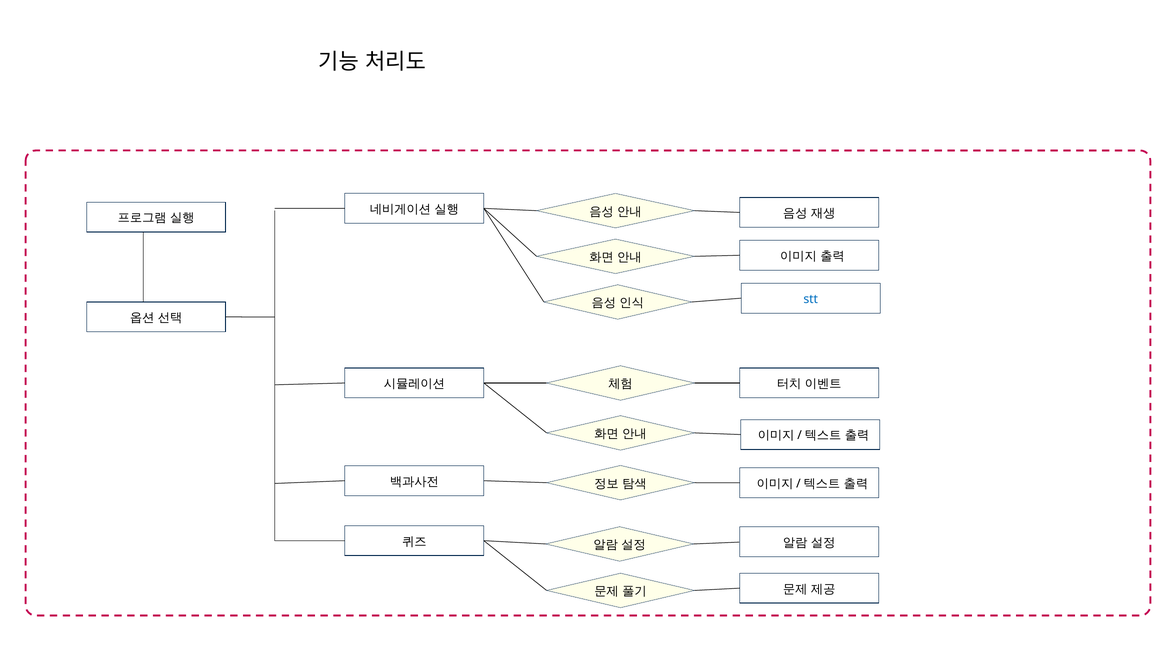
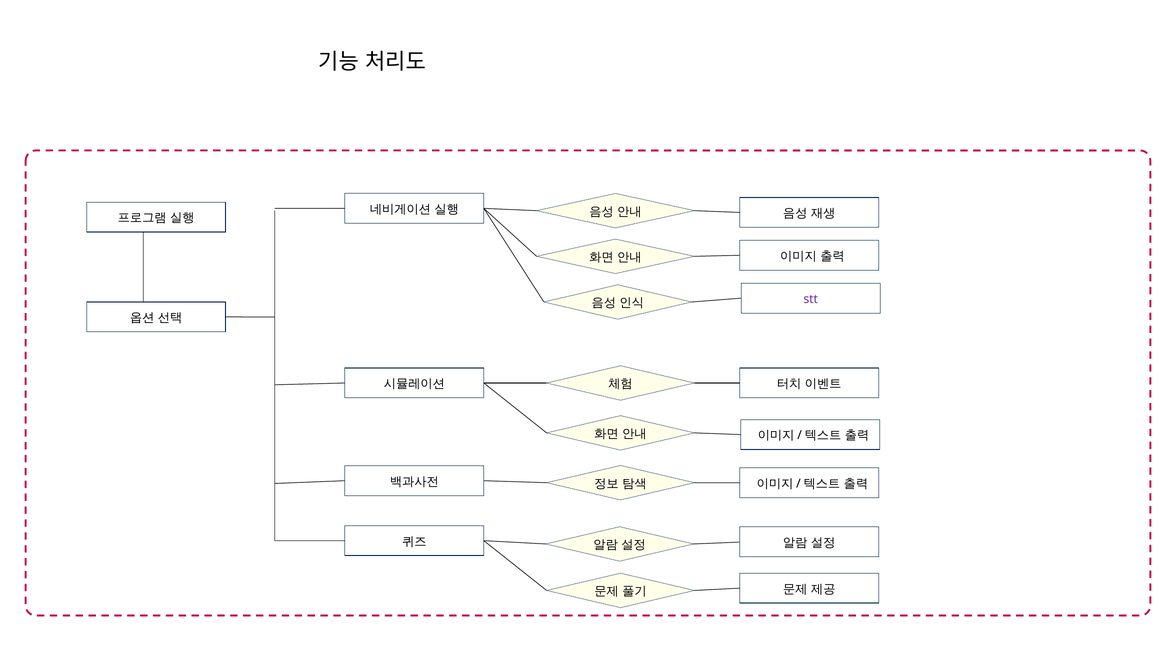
stt colour: blue -> purple
